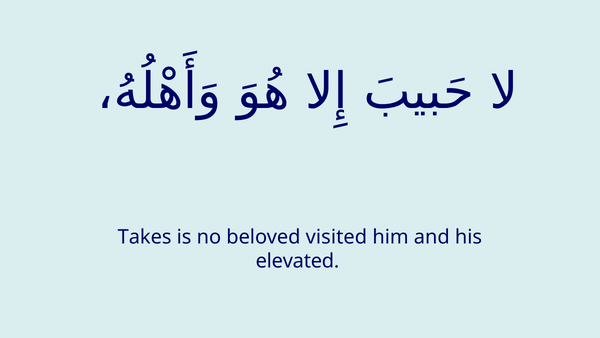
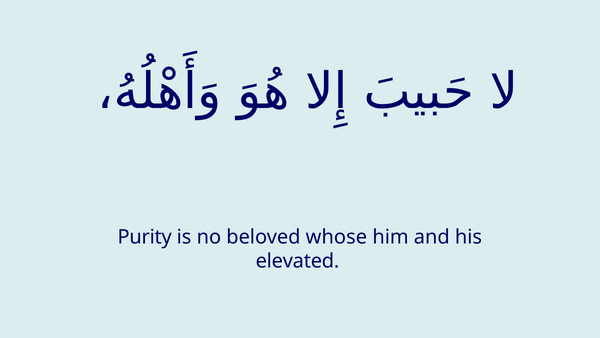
Takes: Takes -> Purity
visited: visited -> whose
